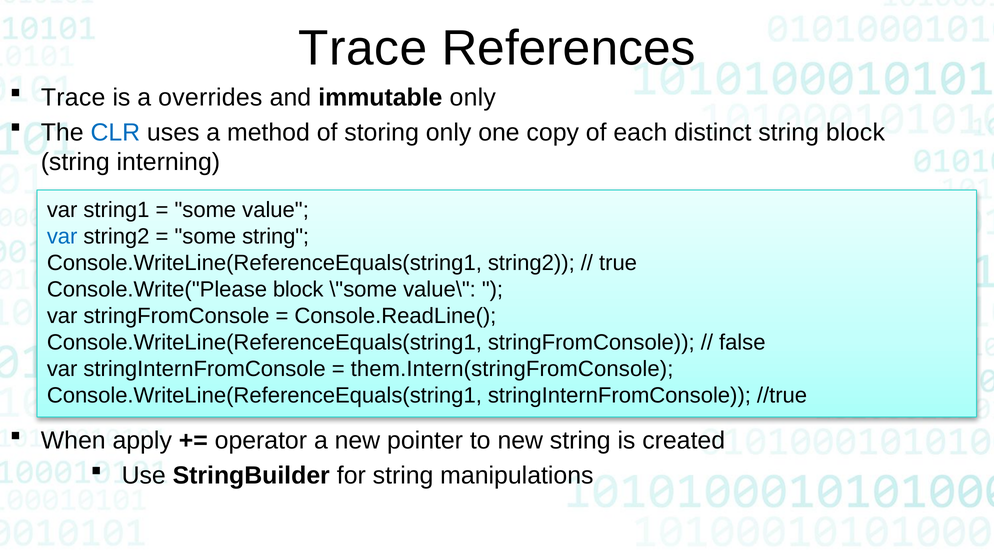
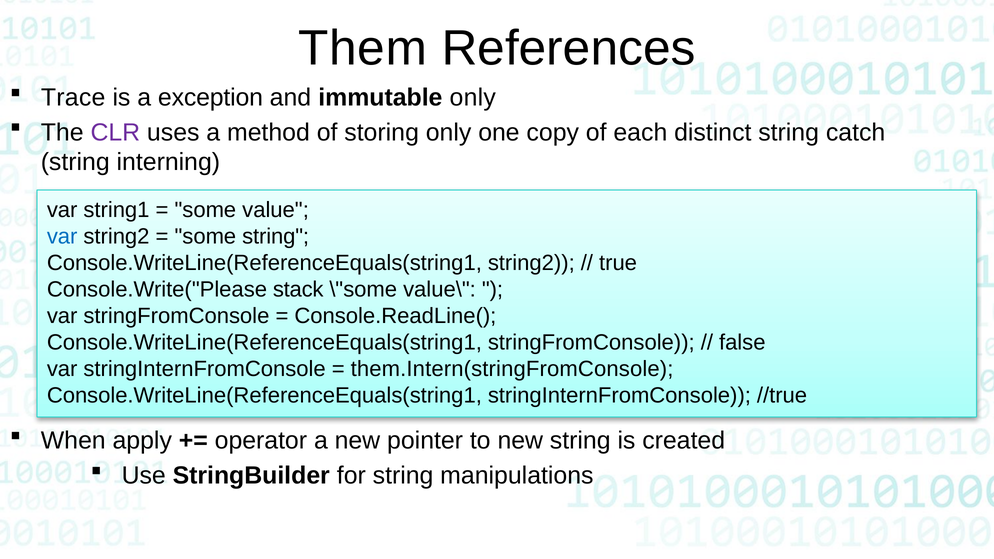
Trace at (363, 48): Trace -> Them
overrides: overrides -> exception
CLR colour: blue -> purple
string block: block -> catch
Console.Write("Please block: block -> stack
